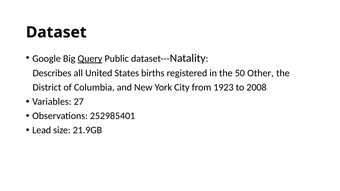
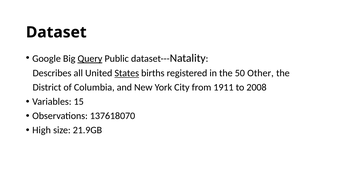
States underline: none -> present
1923: 1923 -> 1911
27: 27 -> 15
252985401: 252985401 -> 137618070
Lead: Lead -> High
